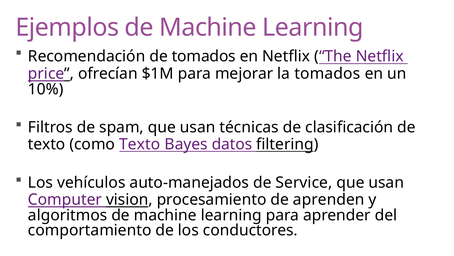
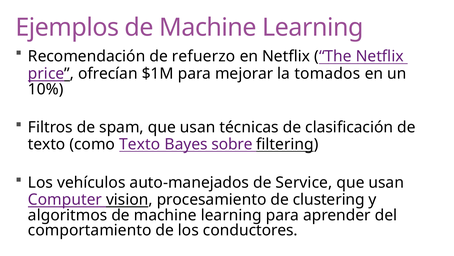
de tomados: tomados -> refuerzo
datos: datos -> sobre
aprenden: aprenden -> clustering
